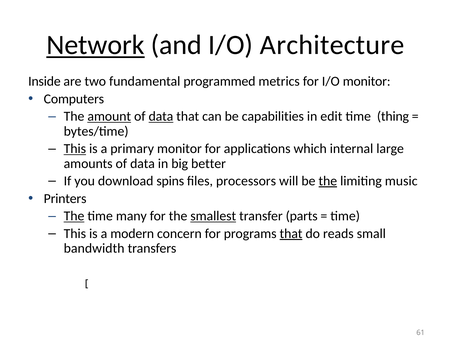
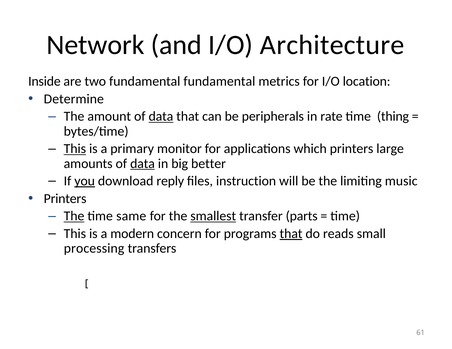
Network underline: present -> none
fundamental programmed: programmed -> fundamental
I/O monitor: monitor -> location
Computers: Computers -> Determine
amount underline: present -> none
capabilities: capabilities -> peripherals
edit: edit -> rate
which internal: internal -> printers
data at (143, 164) underline: none -> present
you underline: none -> present
spins: spins -> reply
processors: processors -> instruction
the at (328, 181) underline: present -> none
many: many -> same
bandwidth: bandwidth -> processing
